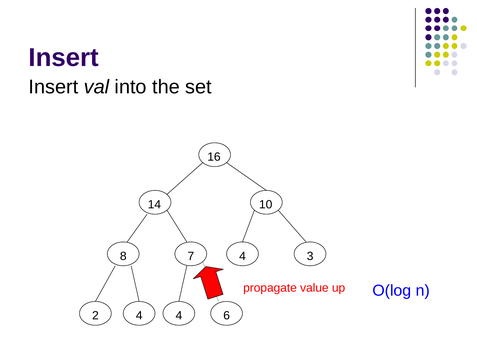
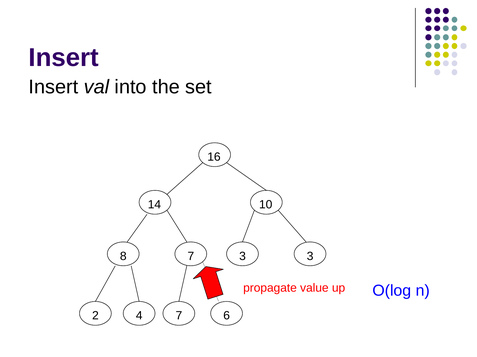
7 4: 4 -> 3
4 4: 4 -> 7
